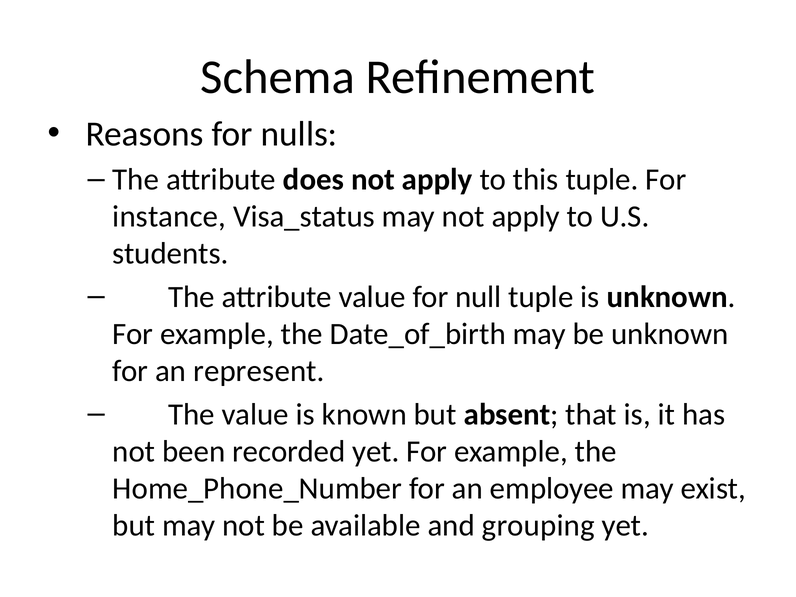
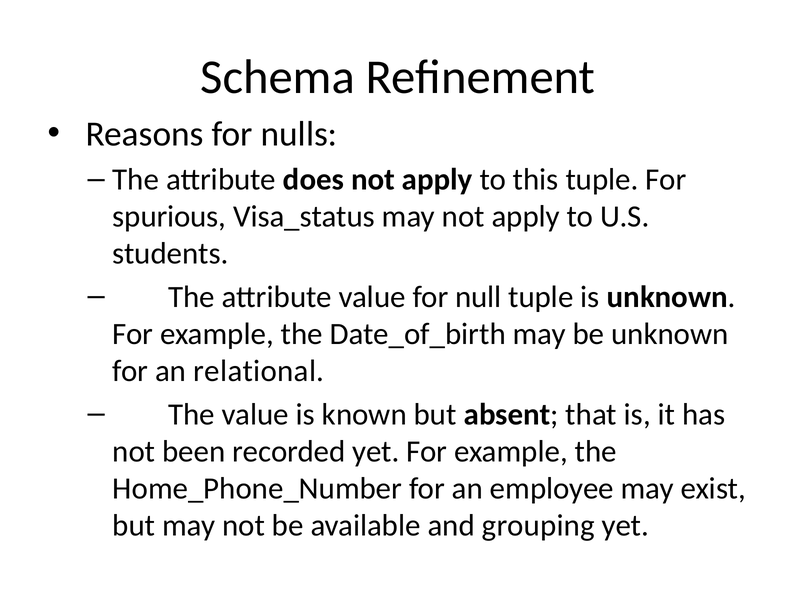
instance: instance -> spurious
represent: represent -> relational
